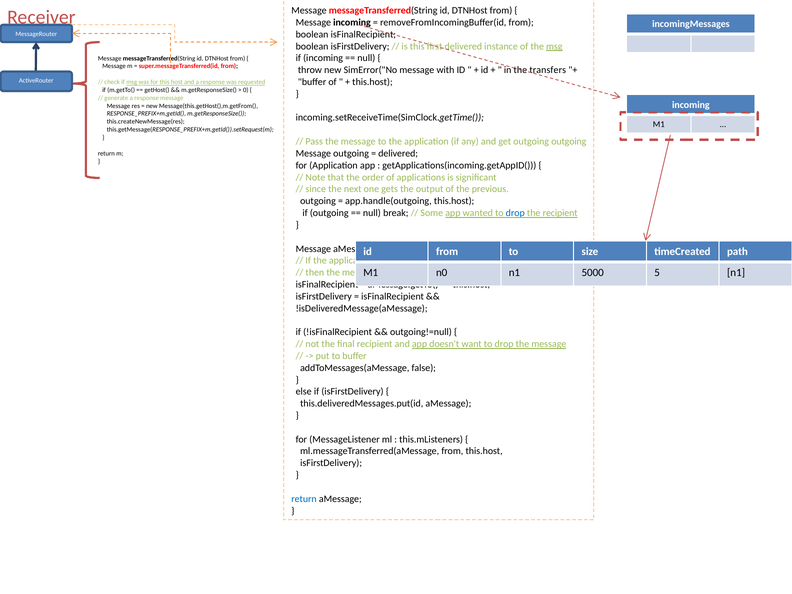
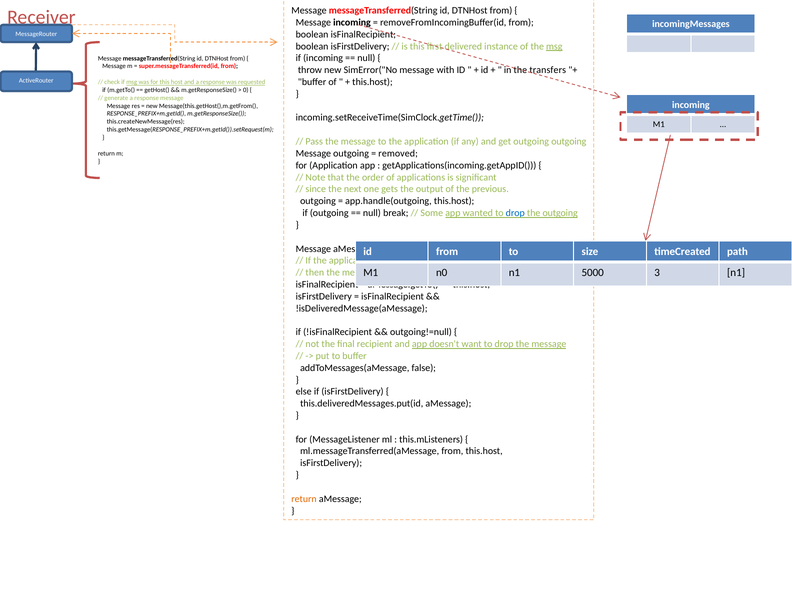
delivered at (398, 153): delivered -> removed
the recipient: recipient -> outgoing
5: 5 -> 3
return at (304, 499) colour: blue -> orange
